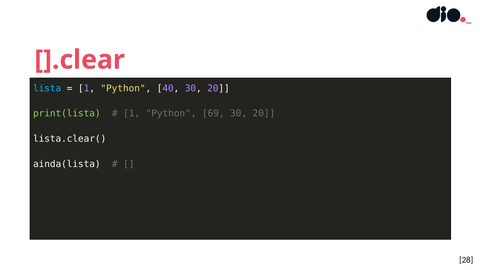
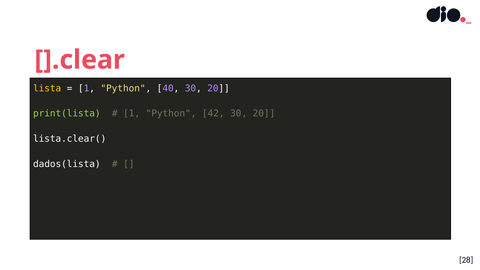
lista colour: light blue -> yellow
69: 69 -> 42
ainda(lista: ainda(lista -> dados(lista
